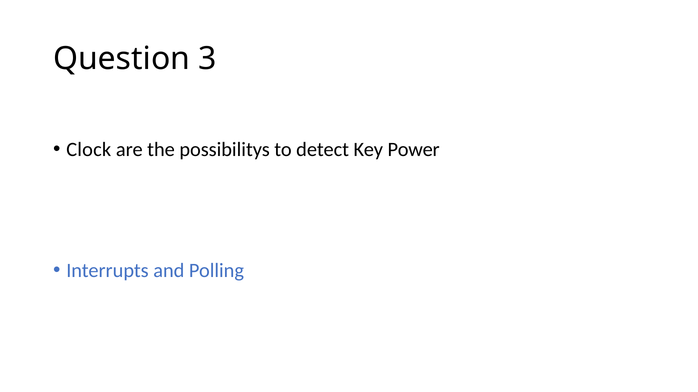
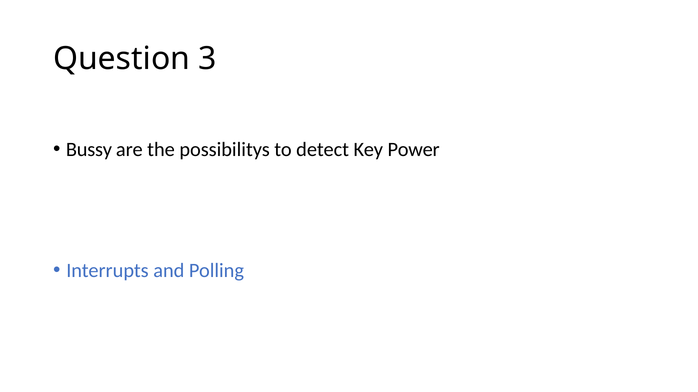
Clock: Clock -> Bussy
